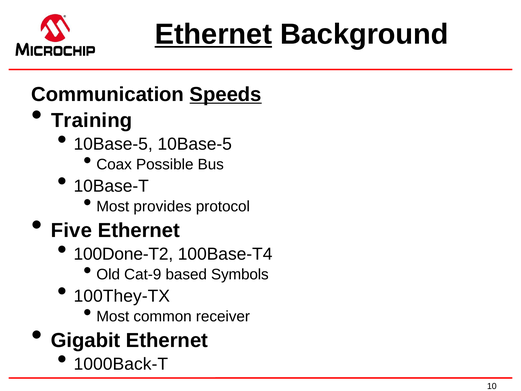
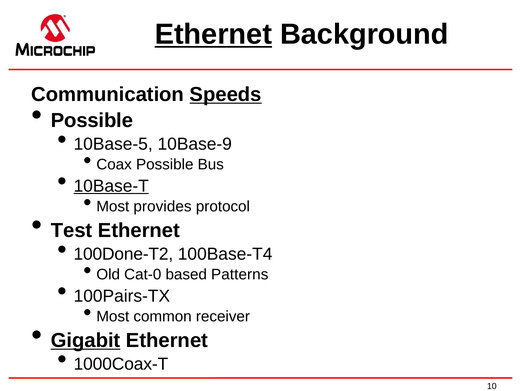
Training at (92, 120): Training -> Possible
10Base-5 10Base-5: 10Base-5 -> 10Base-9
10Base-T underline: none -> present
Five: Five -> Test
Cat-9: Cat-9 -> Cat-0
Symbols: Symbols -> Patterns
100They-TX: 100They-TX -> 100Pairs-TX
Gigabit underline: none -> present
1000Back-T: 1000Back-T -> 1000Coax-T
